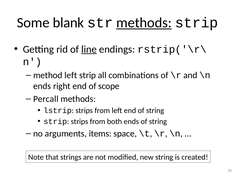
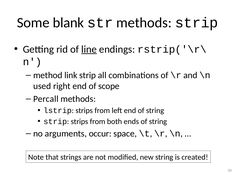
methods at (144, 23) underline: present -> none
method left: left -> link
ends at (42, 86): ends -> used
items: items -> occur
